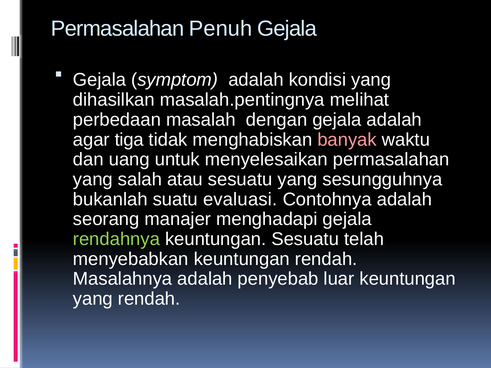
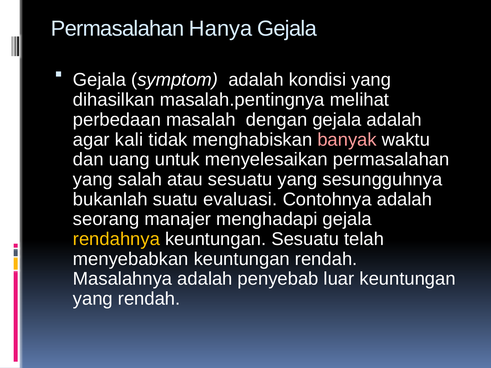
Penuh: Penuh -> Hanya
tiga: tiga -> kali
rendahnya colour: light green -> yellow
